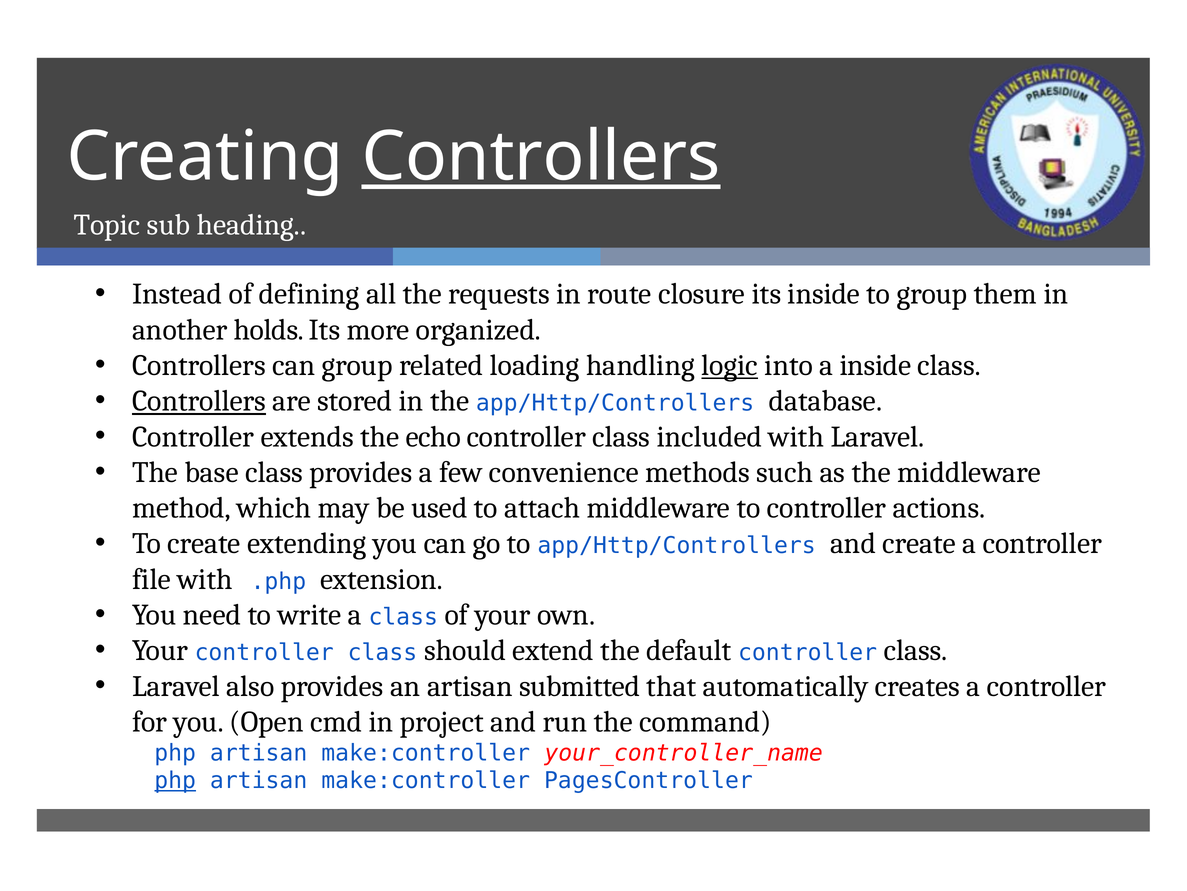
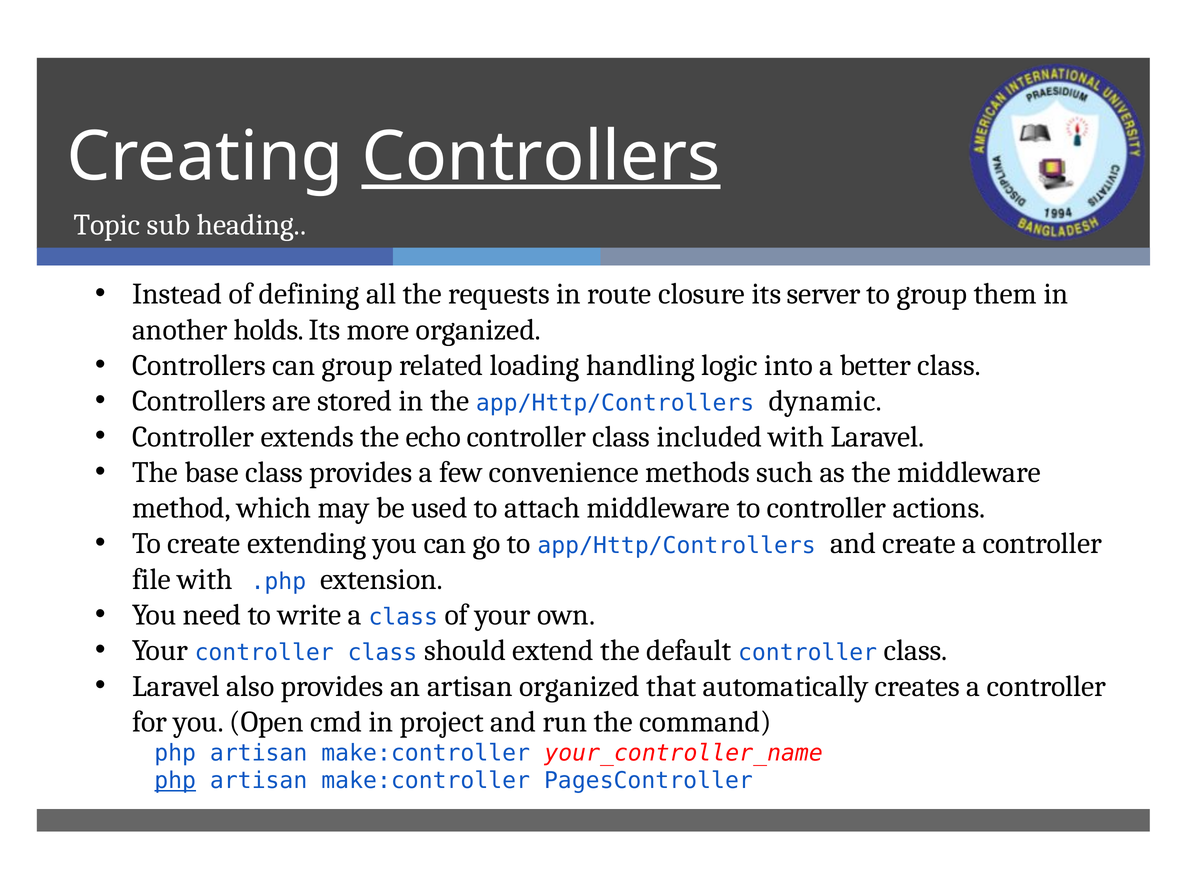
its inside: inside -> server
logic underline: present -> none
a inside: inside -> better
Controllers at (199, 401) underline: present -> none
database: database -> dynamic
artisan submitted: submitted -> organized
